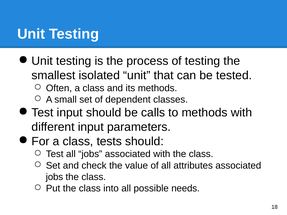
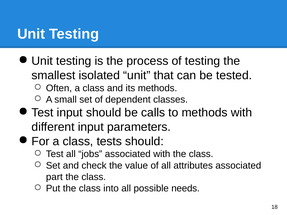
jobs at (54, 177): jobs -> part
